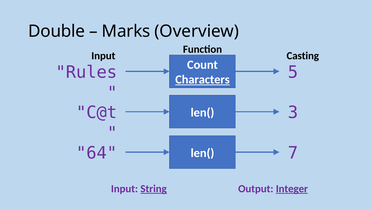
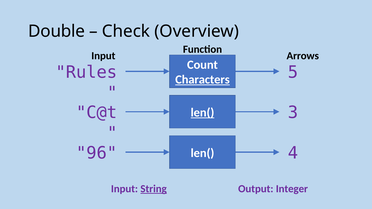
Marks: Marks -> Check
Casting: Casting -> Arrows
len( at (202, 113) underline: none -> present
64: 64 -> 96
7: 7 -> 4
Integer underline: present -> none
